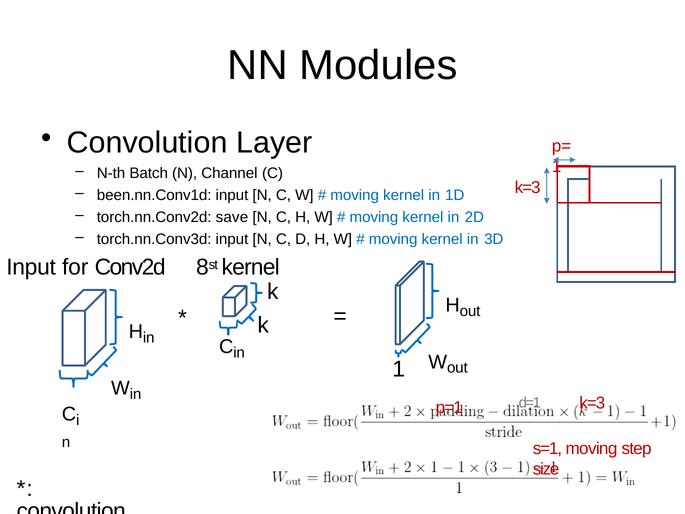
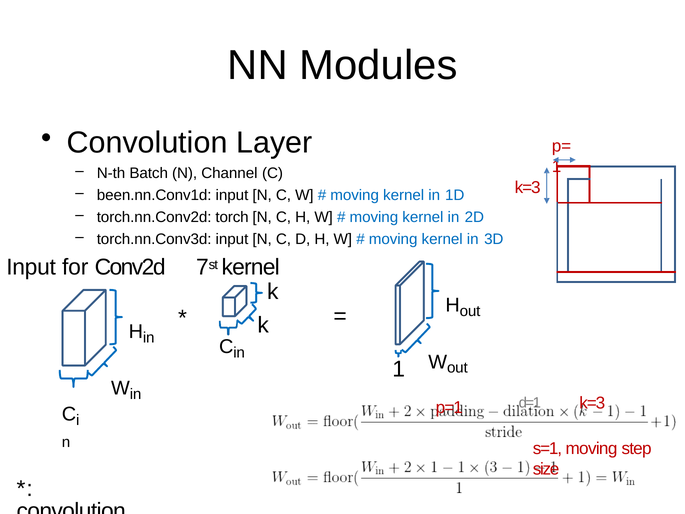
save: save -> torch
8: 8 -> 7
